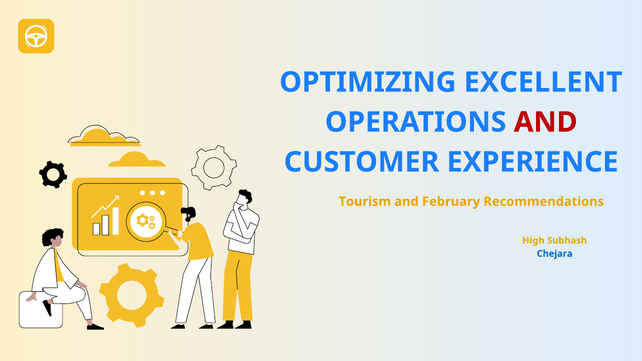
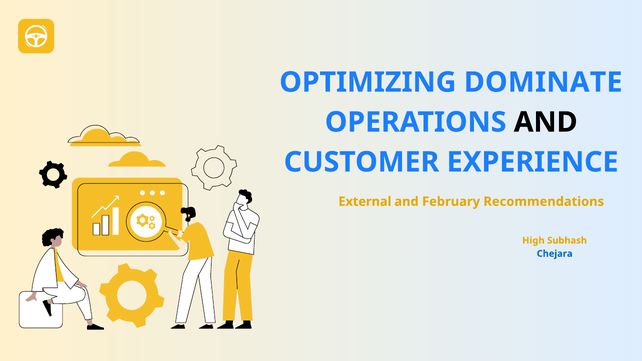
EXCELLENT: EXCELLENT -> DOMINATE
AND at (546, 122) colour: red -> black
Tourism: Tourism -> External
